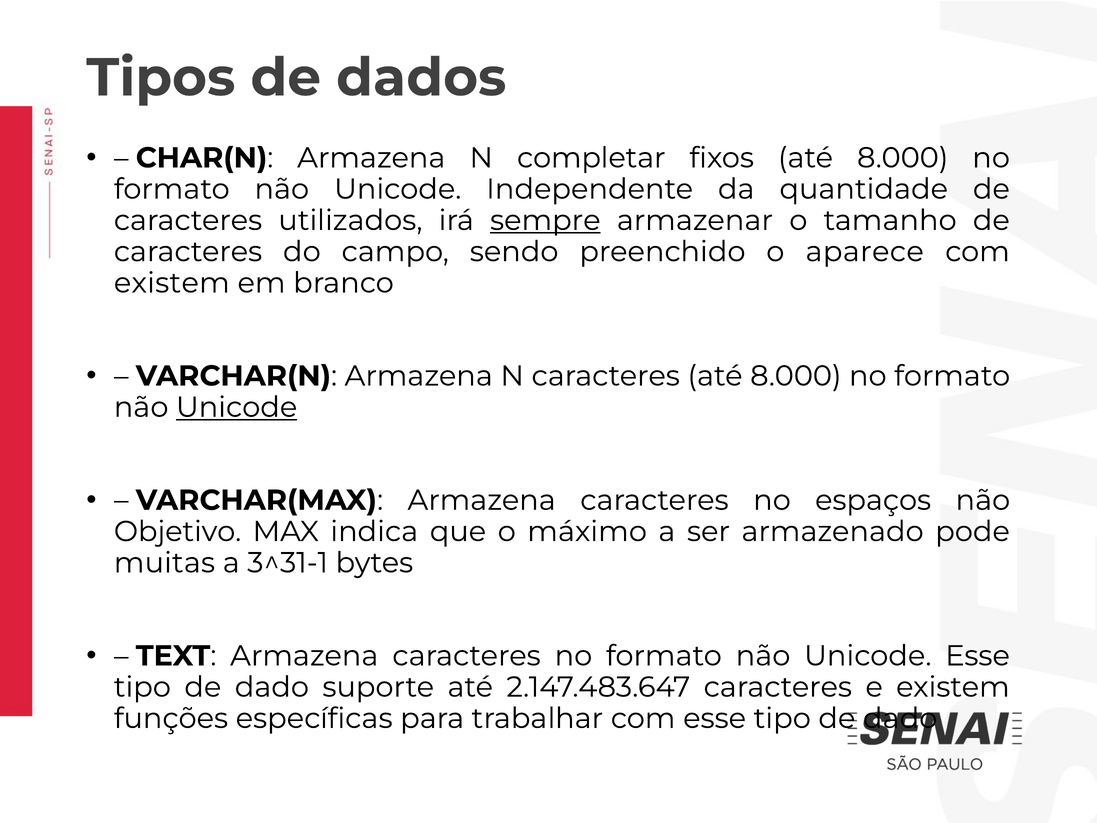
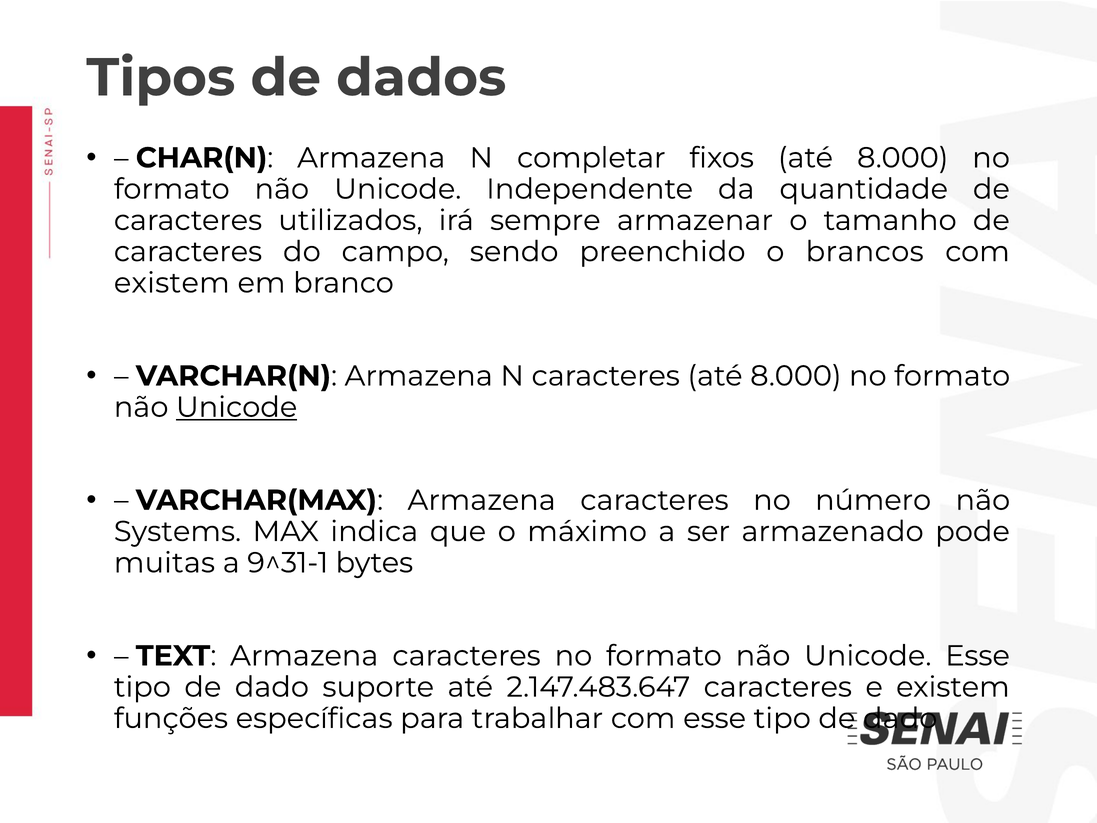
sempre underline: present -> none
aparece: aparece -> brancos
espaços: espaços -> número
Objetivo: Objetivo -> Systems
3^31-1: 3^31-1 -> 9^31-1
